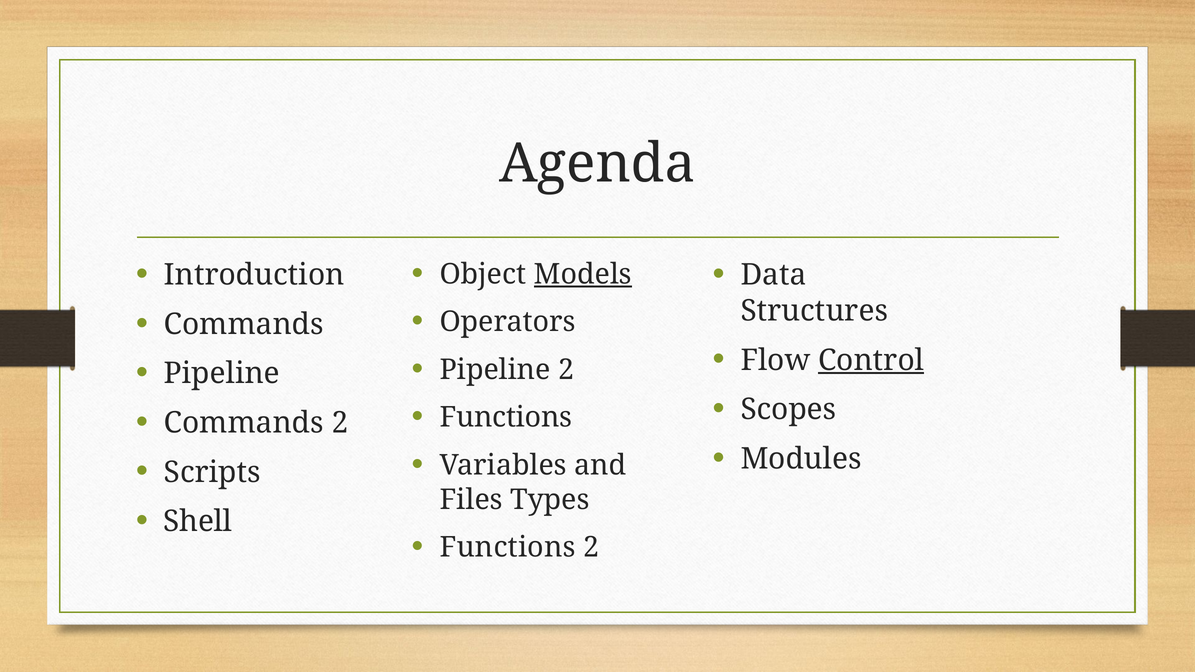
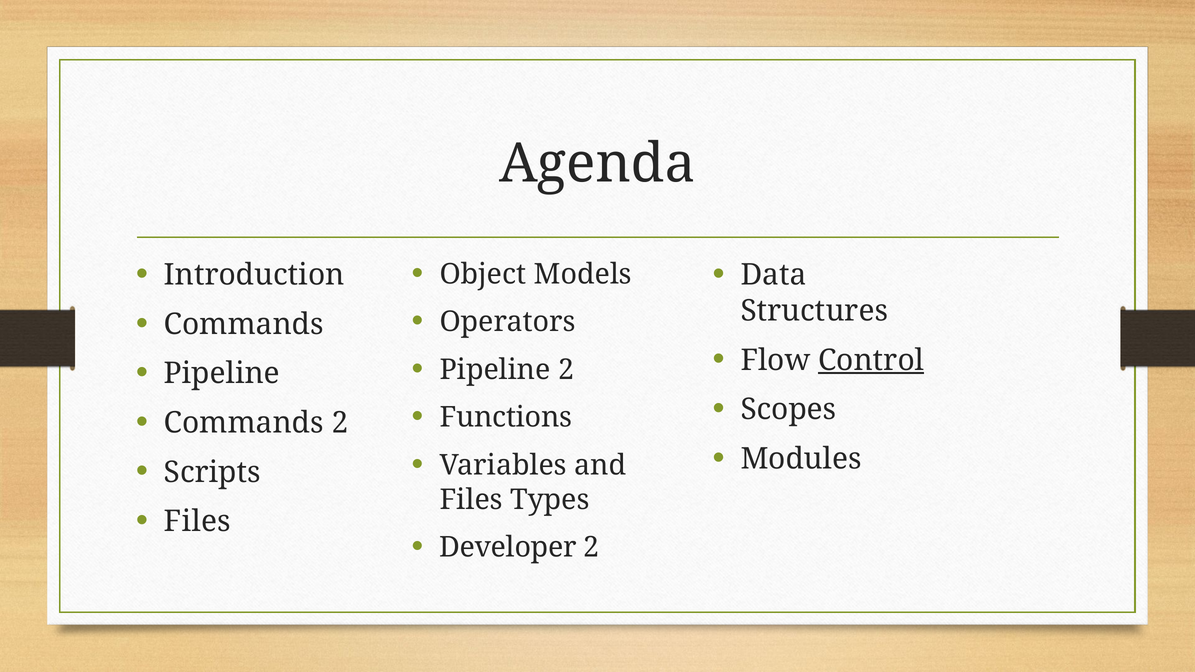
Models underline: present -> none
Shell at (198, 522): Shell -> Files
Functions at (508, 547): Functions -> Developer
